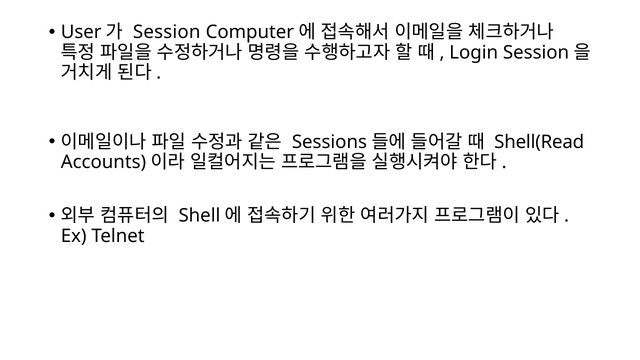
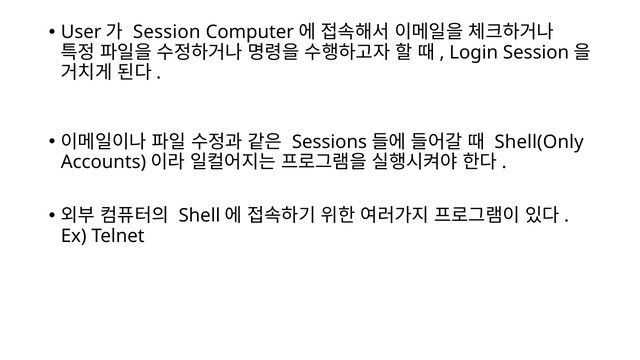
Shell(Read: Shell(Read -> Shell(Only
